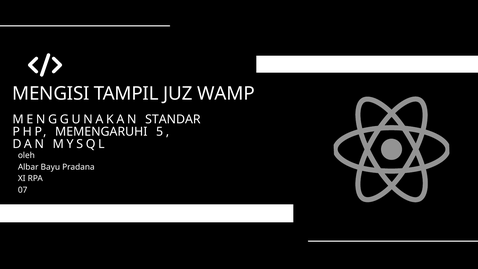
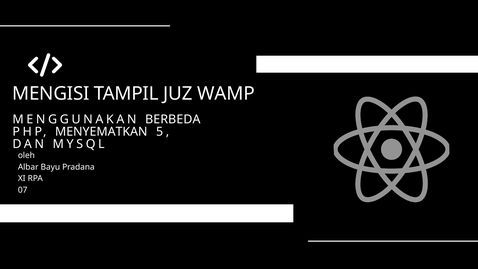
STANDAR: STANDAR -> BERBEDA
MEMENGARUHI: MEMENGARUHI -> MENYEMATKAN
